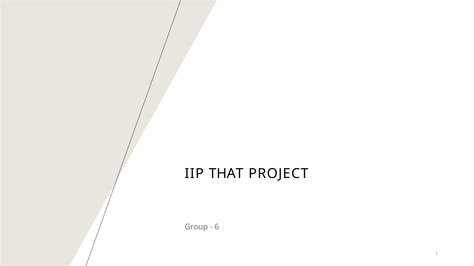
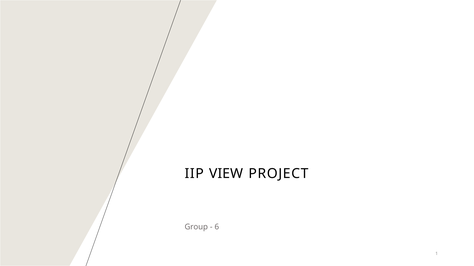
THAT: THAT -> VIEW
